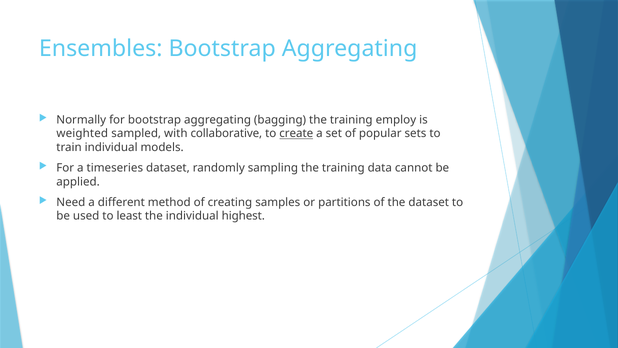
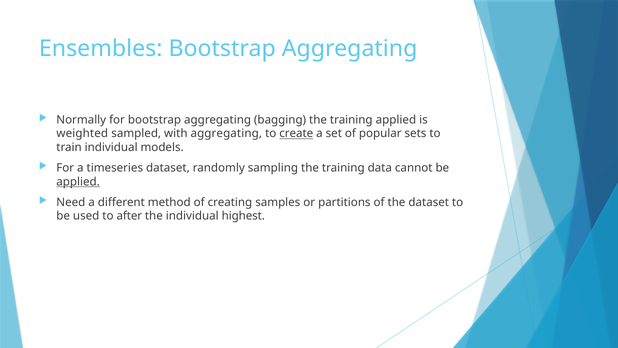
training employ: employ -> applied
with collaborative: collaborative -> aggregating
applied at (78, 182) underline: none -> present
least: least -> after
